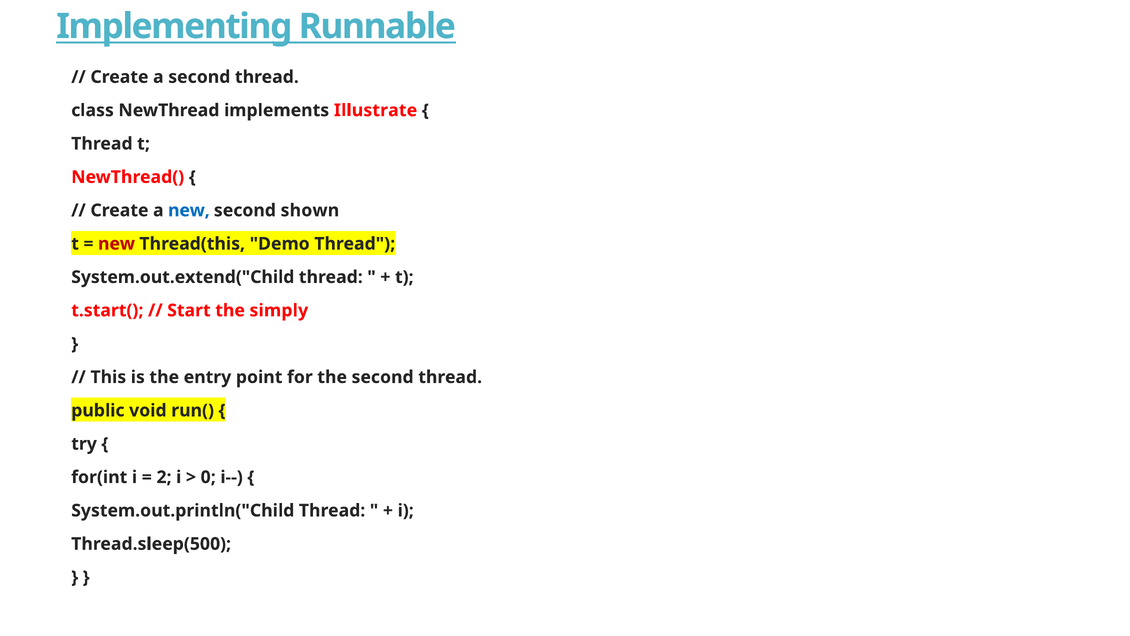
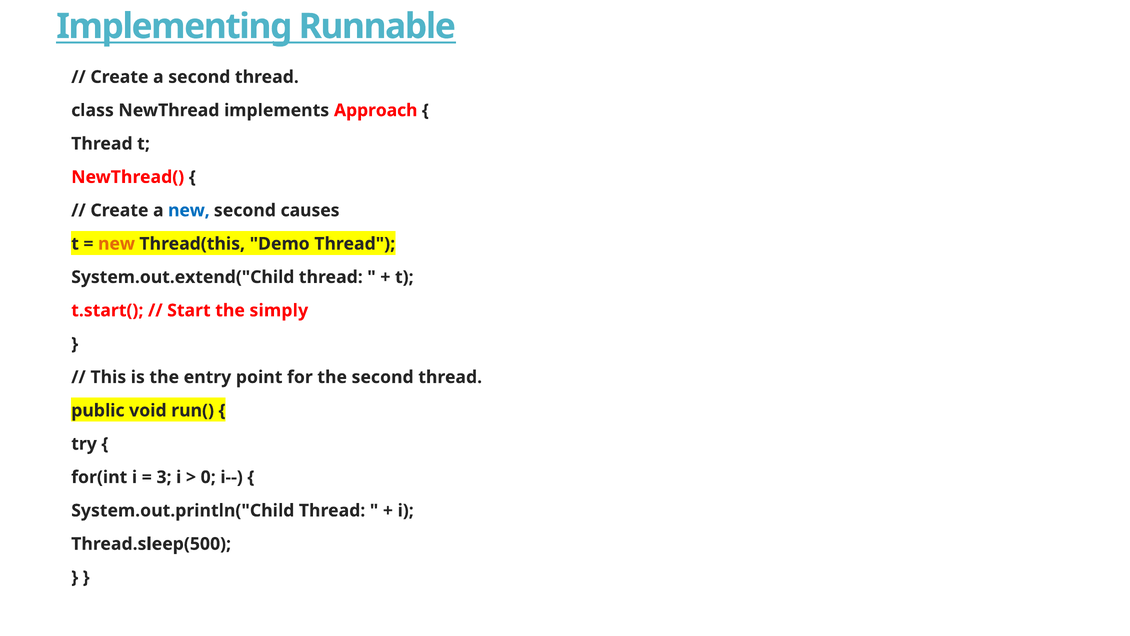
Illustrate: Illustrate -> Approach
shown: shown -> causes
new at (116, 244) colour: red -> orange
2: 2 -> 3
